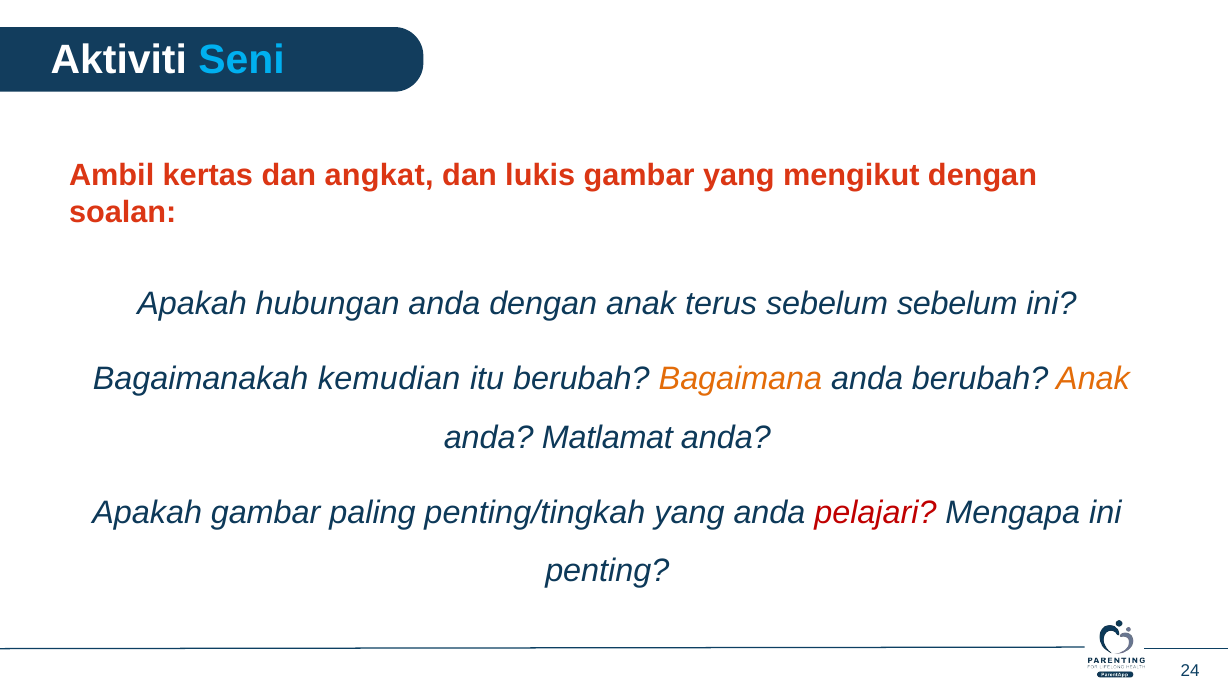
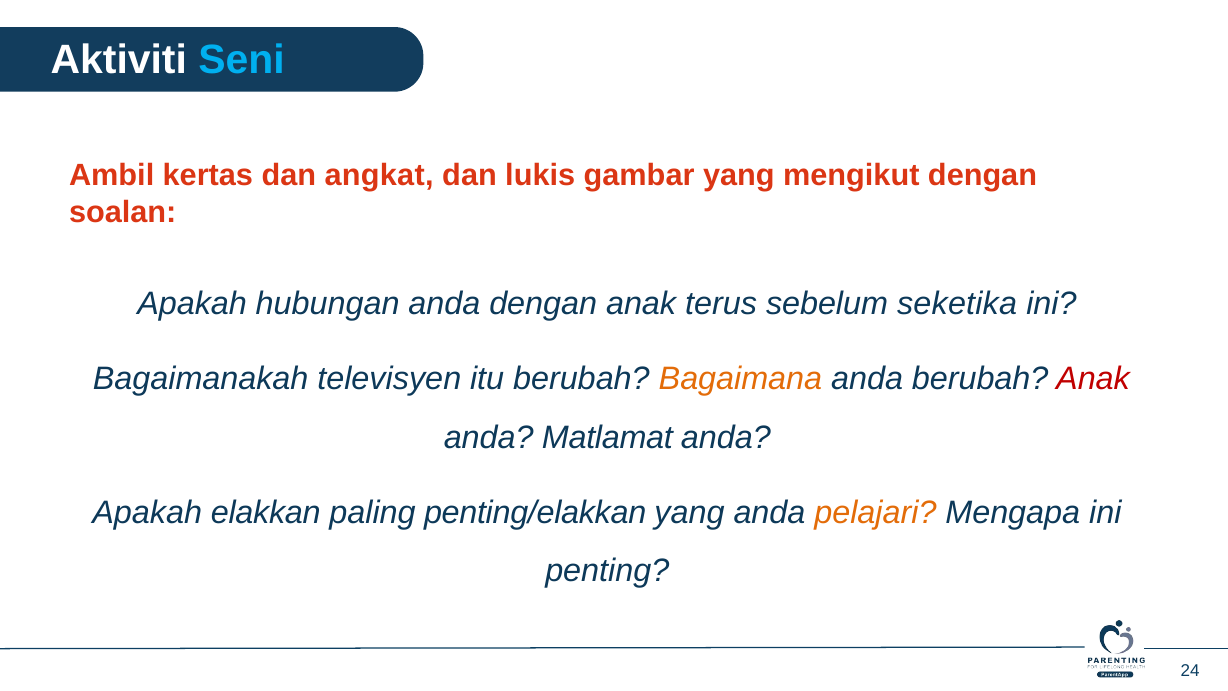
sebelum sebelum: sebelum -> seketika
kemudian: kemudian -> televisyen
Anak at (1093, 379) colour: orange -> red
Apakah gambar: gambar -> elakkan
penting/tingkah: penting/tingkah -> penting/elakkan
pelajari colour: red -> orange
